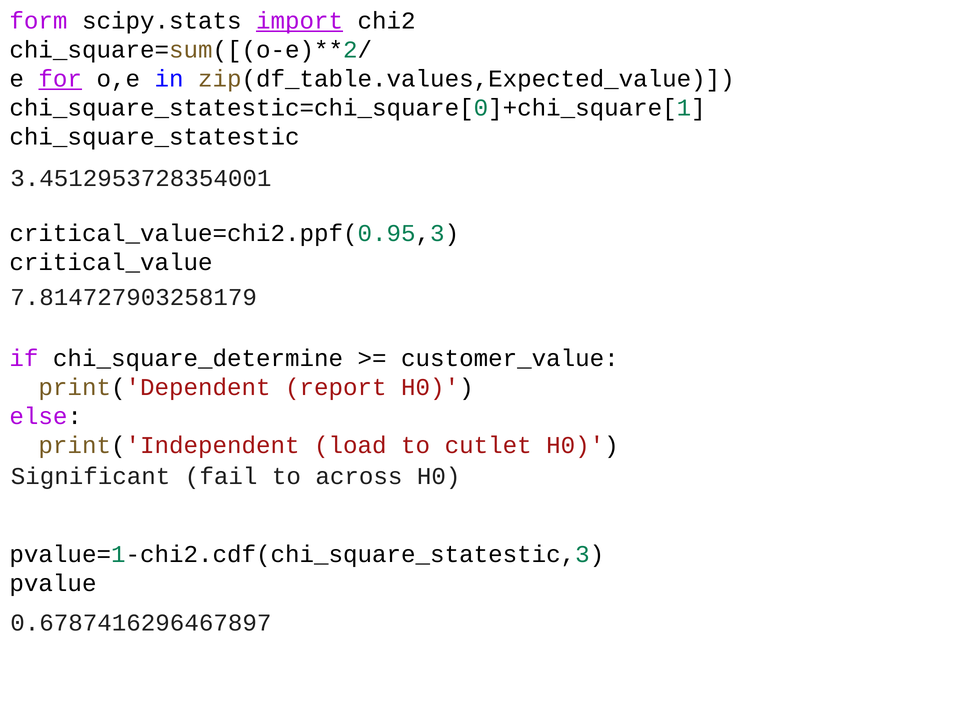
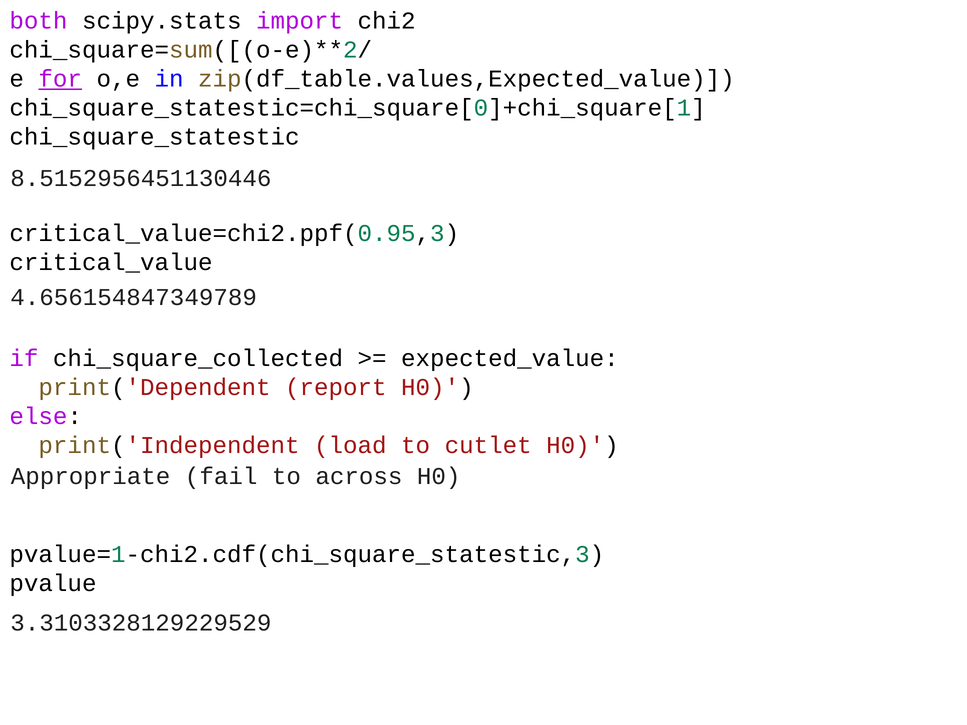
form: form -> both
import underline: present -> none
3.4512953728354001: 3.4512953728354001 -> 8.5152956451130446
7.814727903258179: 7.814727903258179 -> 4.656154847349789
chi_square_determine: chi_square_determine -> chi_square_collected
customer_value: customer_value -> expected_value
Significant: Significant -> Appropriate
0.6787416296467897: 0.6787416296467897 -> 3.3103328129229529
